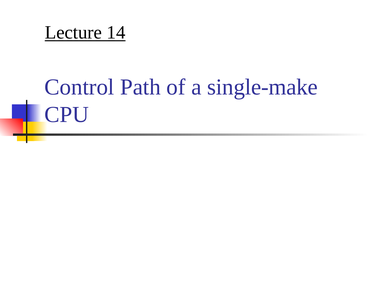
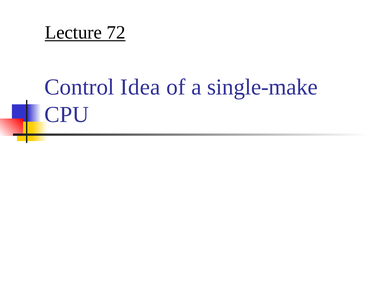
14: 14 -> 72
Path: Path -> Idea
